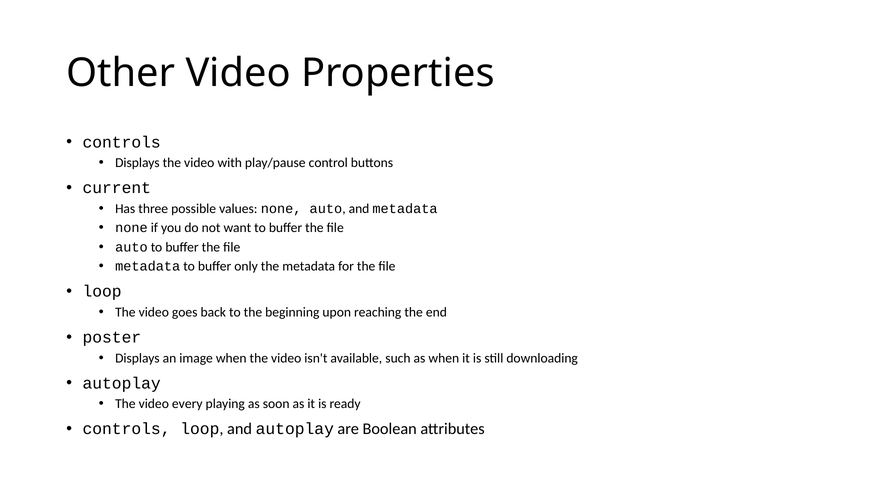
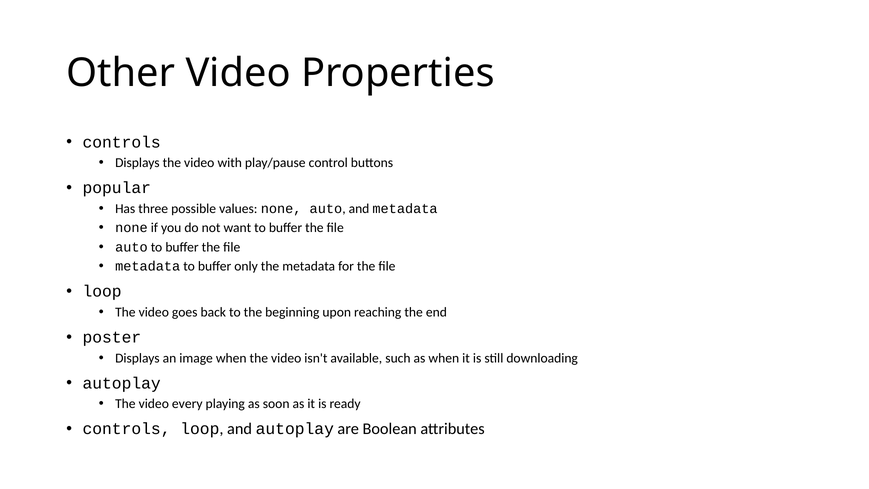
current: current -> popular
